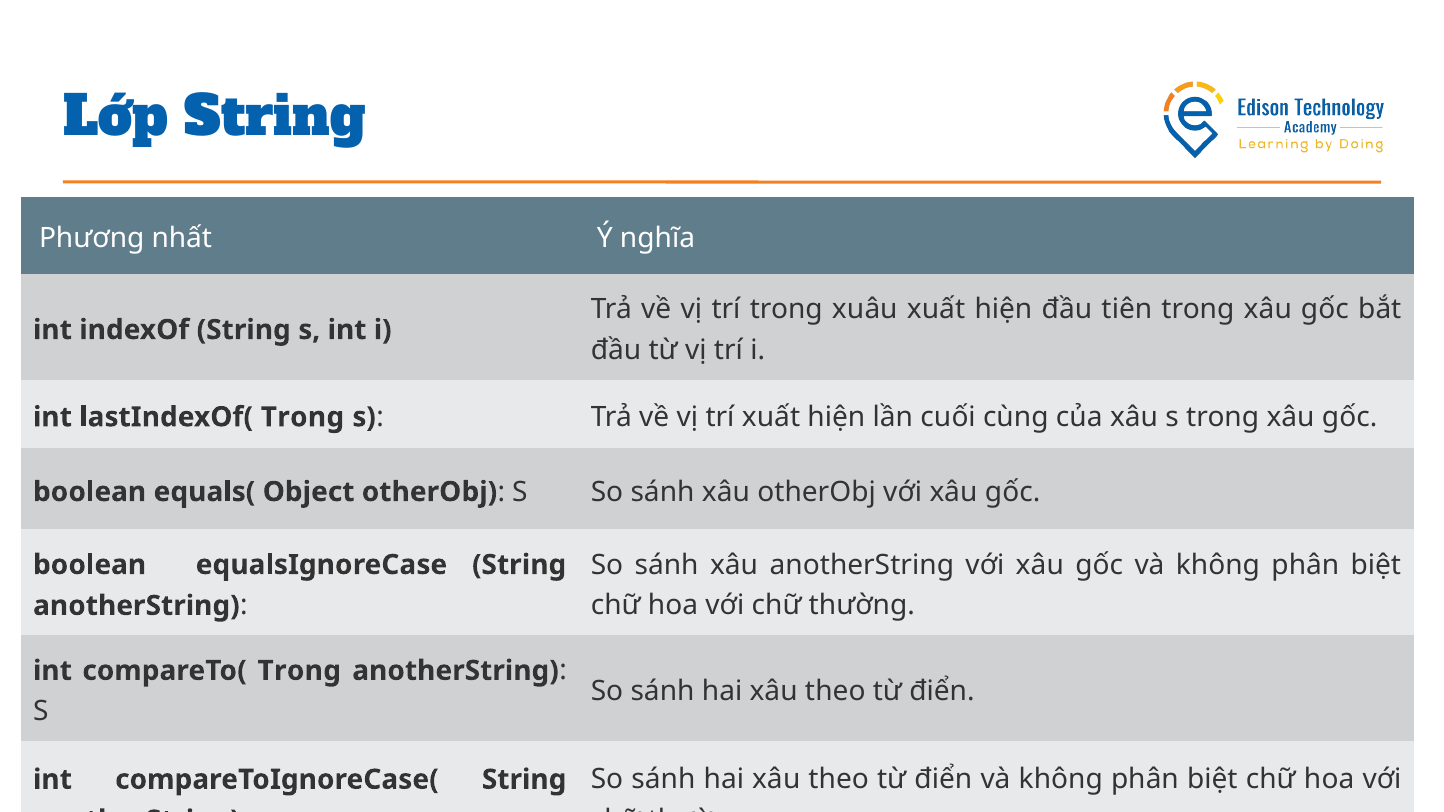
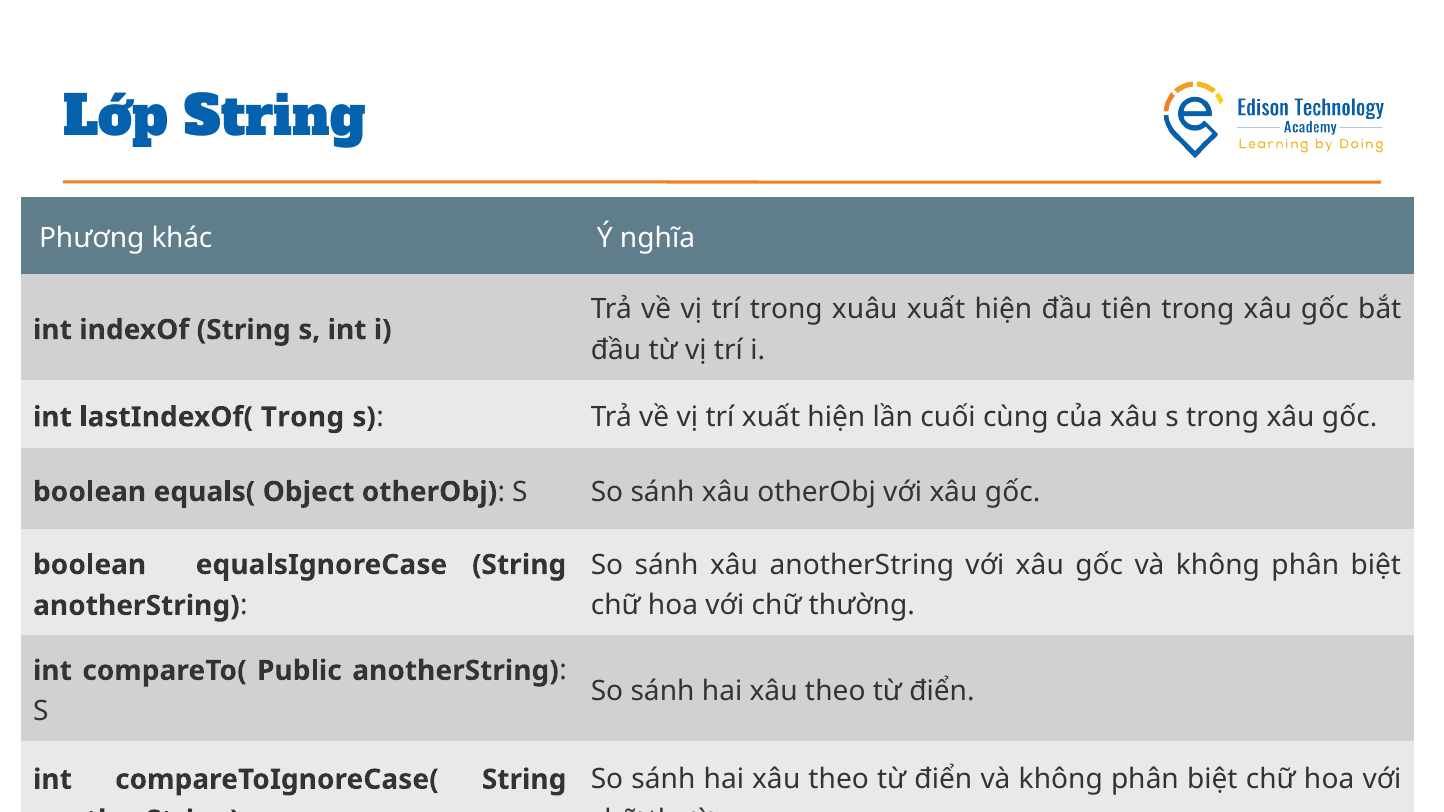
nhất: nhất -> khác
compareTo( Trong: Trong -> Public
